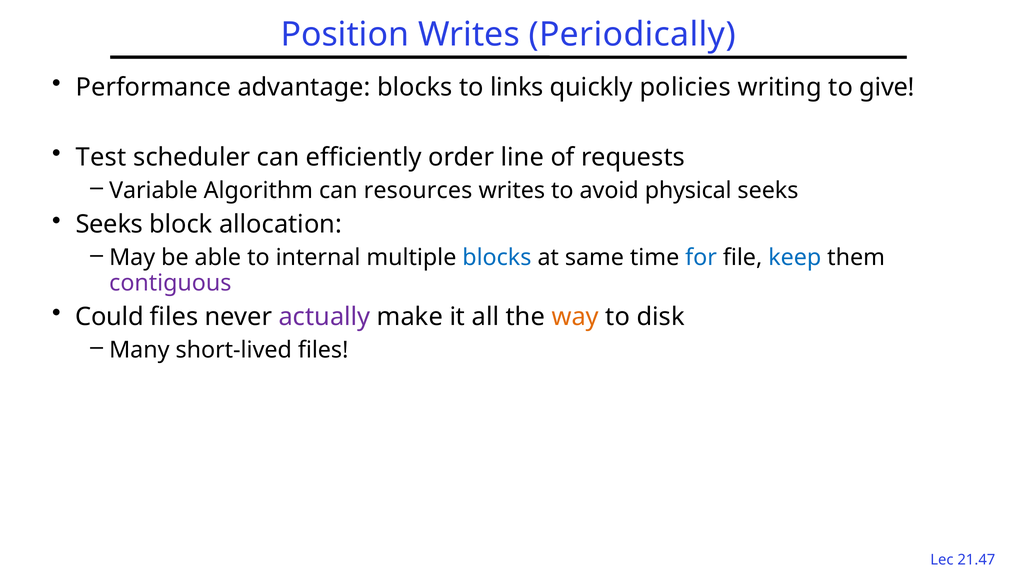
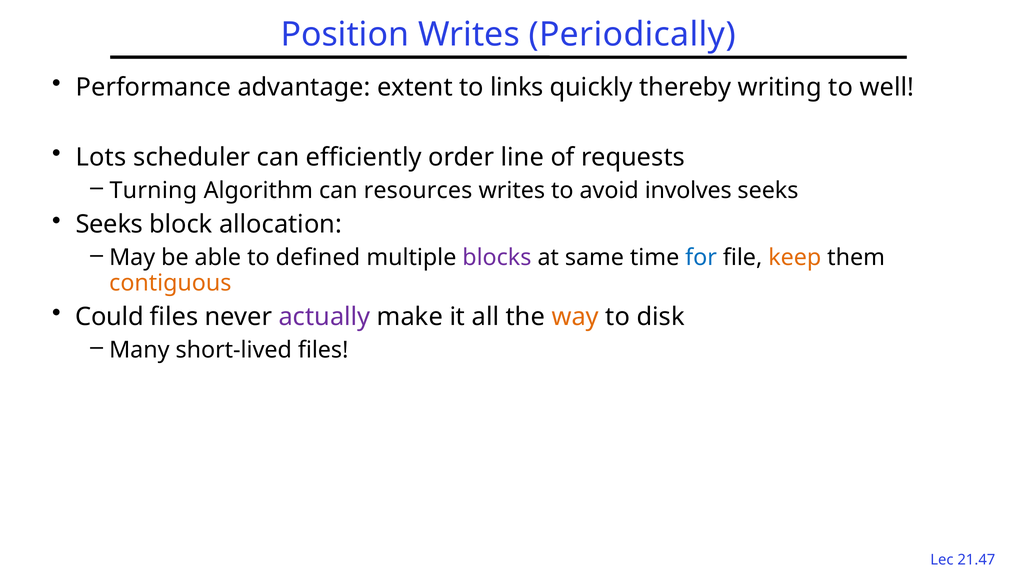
advantage blocks: blocks -> extent
policies: policies -> thereby
give: give -> well
Test: Test -> Lots
Variable: Variable -> Turning
physical: physical -> involves
internal: internal -> defined
blocks at (497, 258) colour: blue -> purple
keep colour: blue -> orange
contiguous colour: purple -> orange
